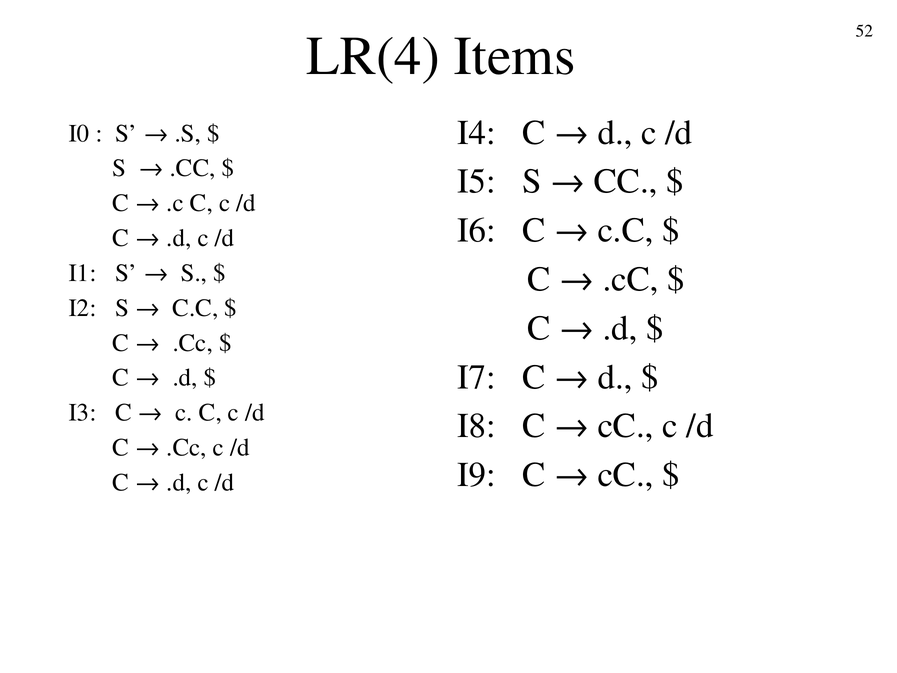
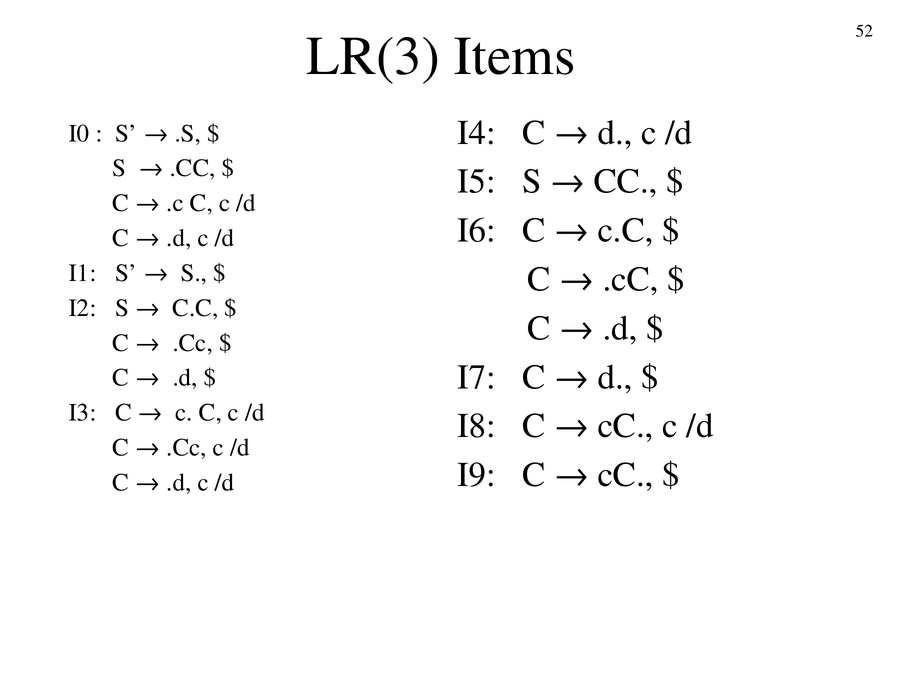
LR(4: LR(4 -> LR(3
